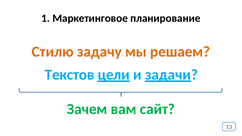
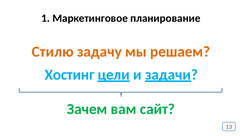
Текстов: Текстов -> Хостинг
